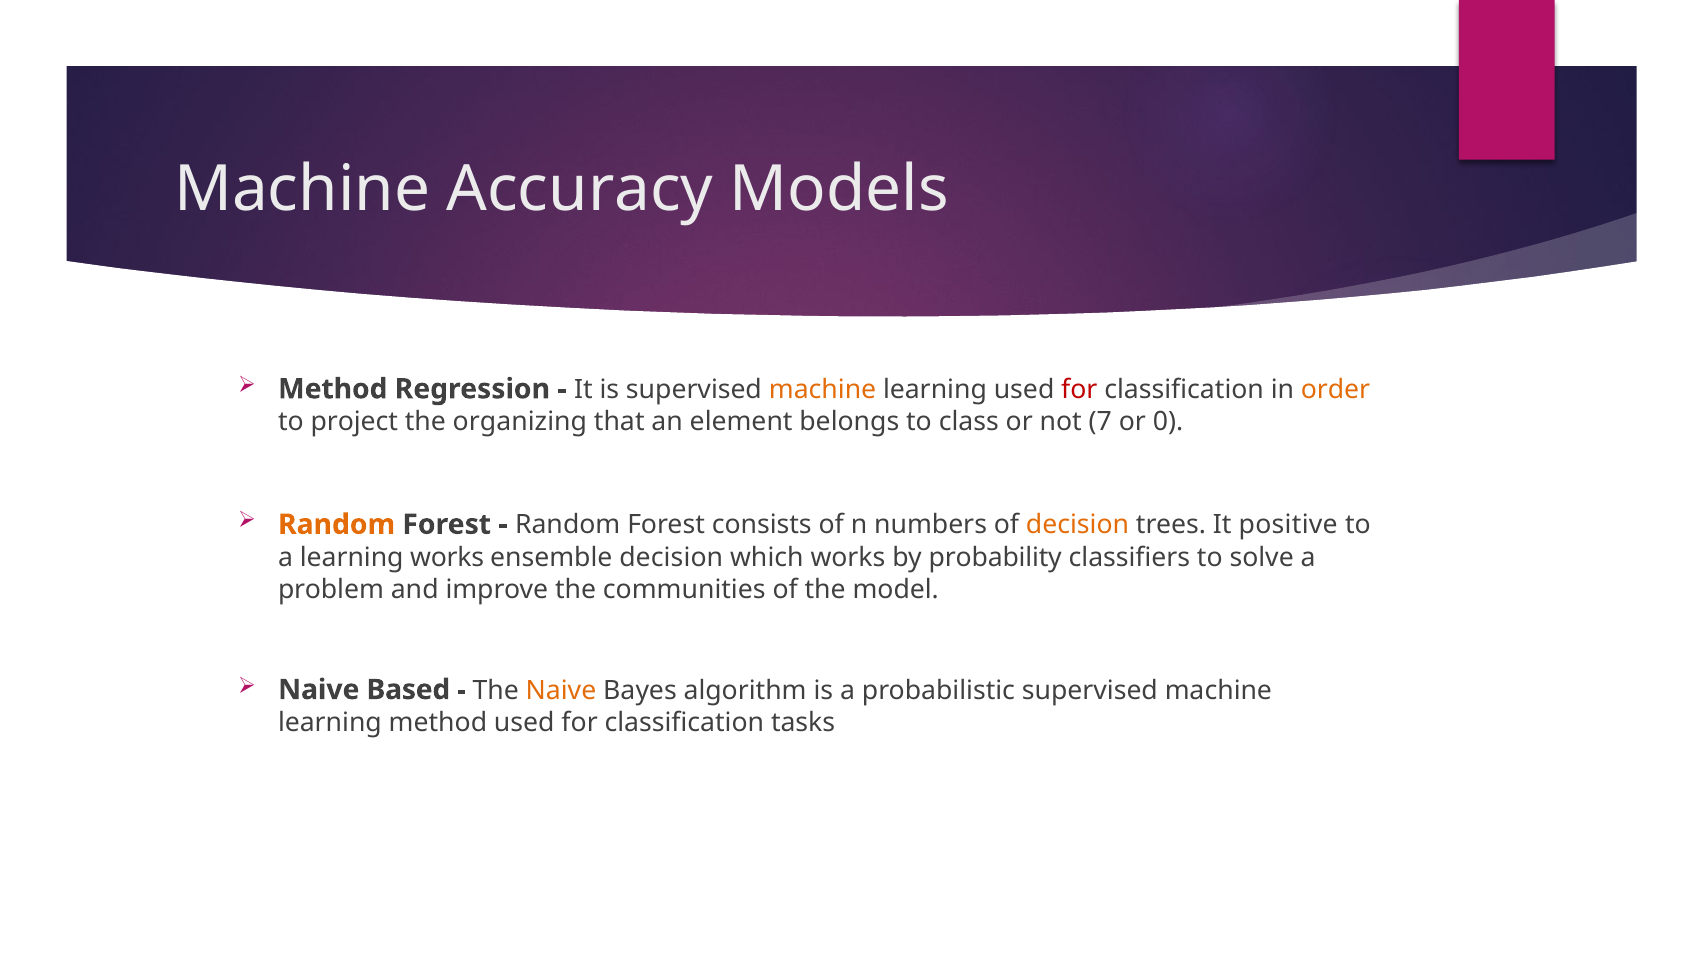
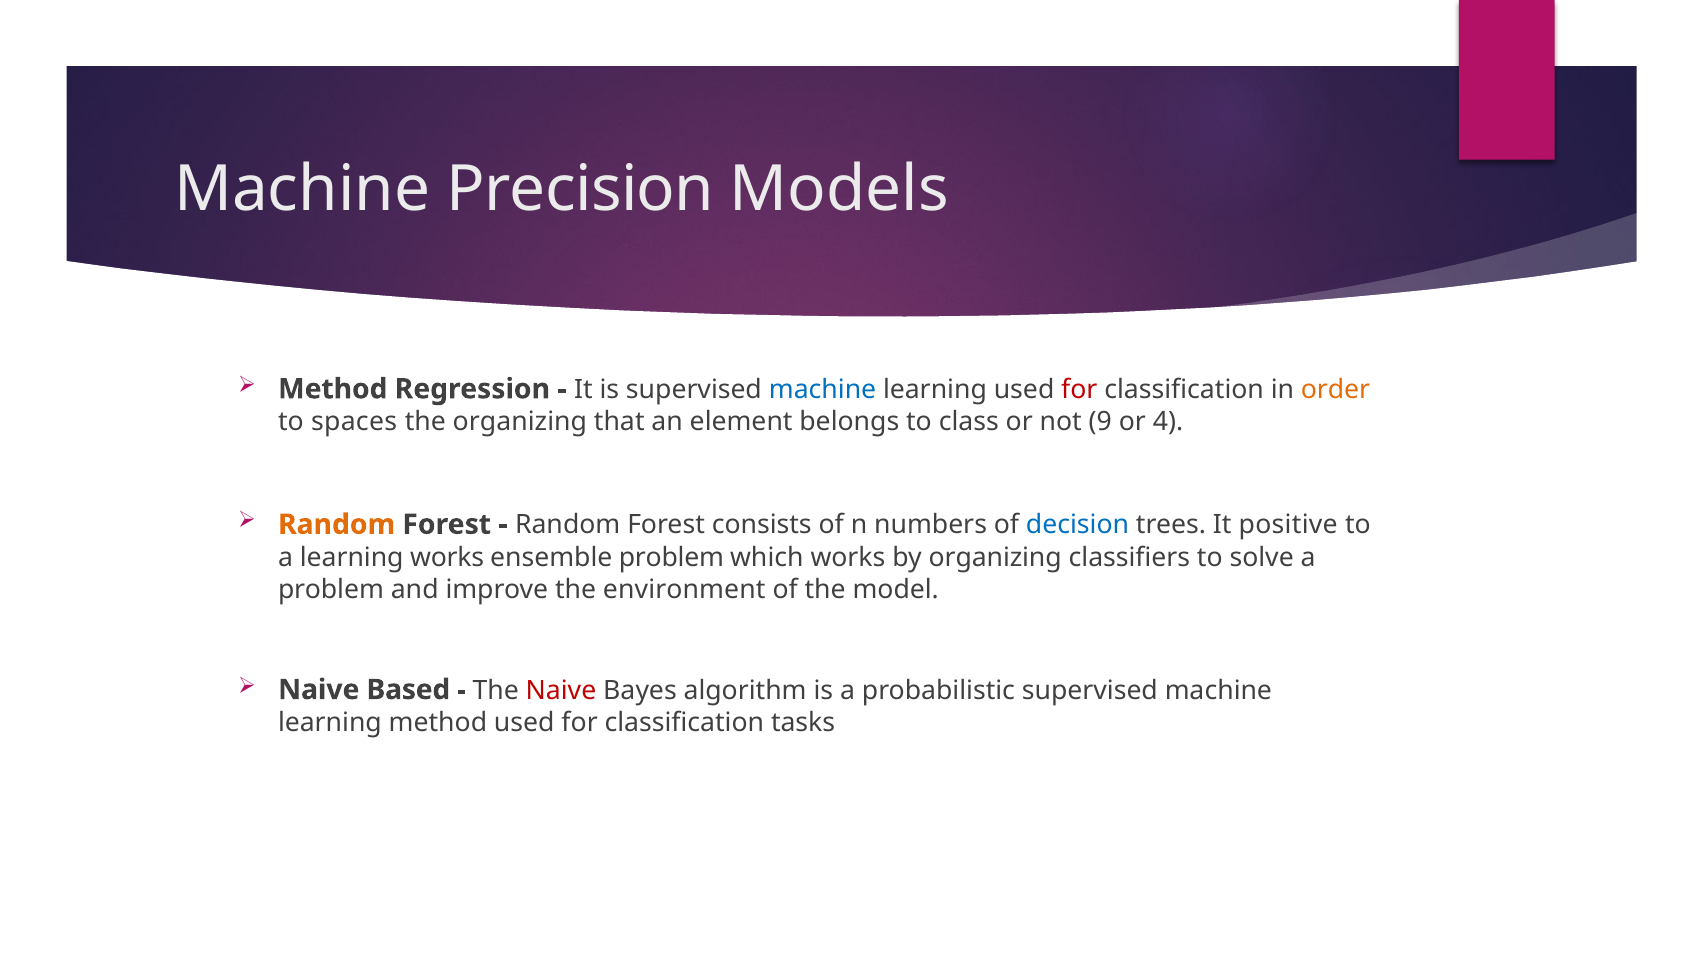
Accuracy: Accuracy -> Precision
machine at (823, 390) colour: orange -> blue
project: project -> spaces
7: 7 -> 9
0: 0 -> 4
decision at (1078, 525) colour: orange -> blue
ensemble decision: decision -> problem
by probability: probability -> organizing
communities: communities -> environment
Naive at (561, 691) colour: orange -> red
